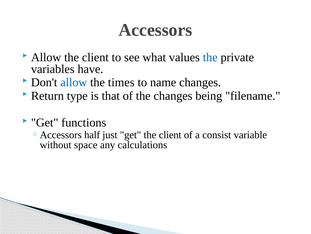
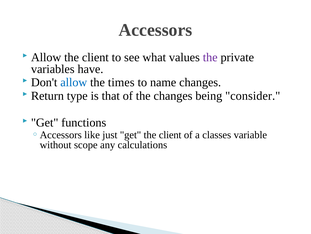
the at (210, 57) colour: blue -> purple
filename: filename -> consider
half: half -> like
consist: consist -> classes
space: space -> scope
